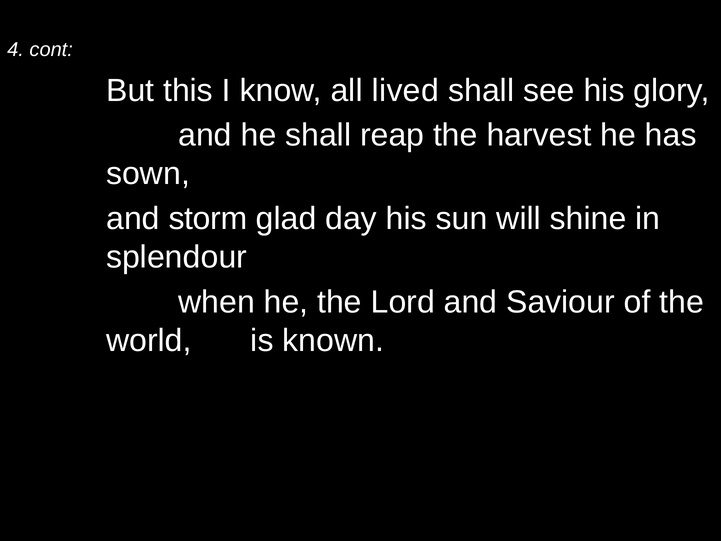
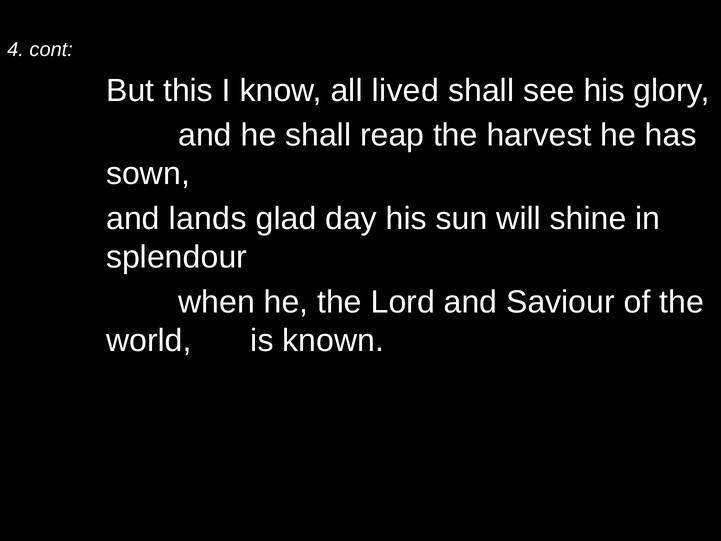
storm: storm -> lands
